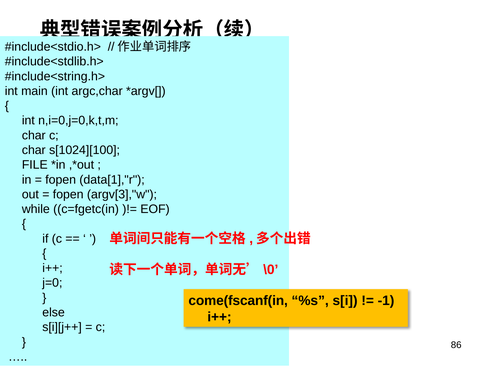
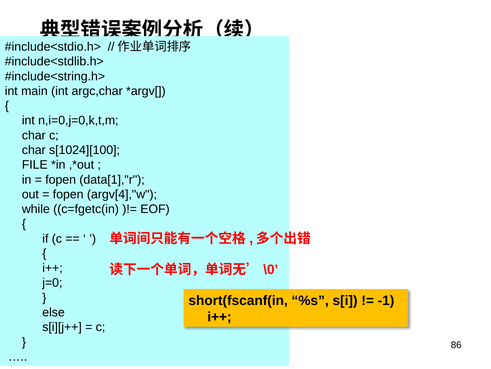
argv[3],"w: argv[3],"w -> argv[4],"w
come(fscanf(in: come(fscanf(in -> short(fscanf(in
